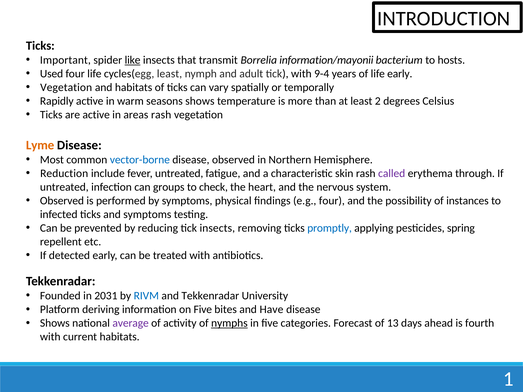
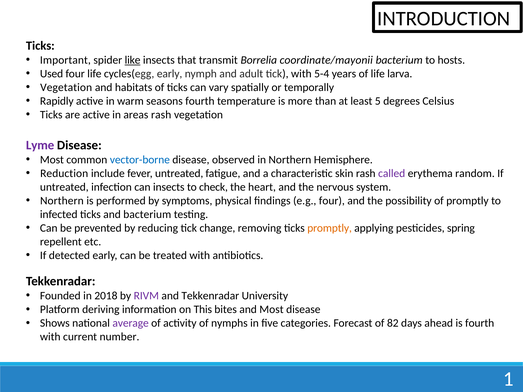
information/mayonii: information/mayonii -> coordinate/mayonii
cycles(egg least: least -> early
9-4: 9-4 -> 5-4
life early: early -> larva
seasons shows: shows -> fourth
2: 2 -> 5
Lyme colour: orange -> purple
through: through -> random
can groups: groups -> insects
Observed at (62, 201): Observed -> Northern
of instances: instances -> promptly
and symptoms: symptoms -> bacterium
tick insects: insects -> change
promptly at (330, 228) colour: blue -> orange
2031: 2031 -> 2018
RIVM colour: blue -> purple
on Five: Five -> This
and Have: Have -> Most
nymphs underline: present -> none
13: 13 -> 82
current habitats: habitats -> number
